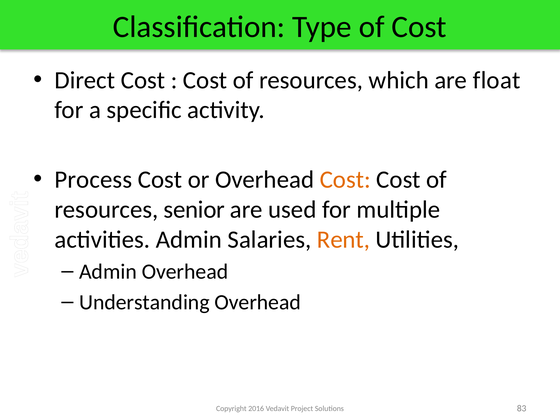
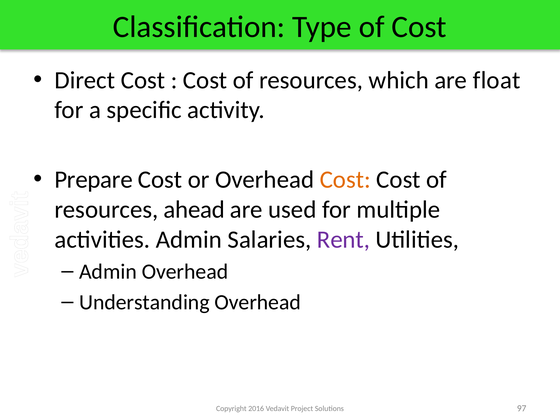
Process: Process -> Prepare
senior: senior -> ahead
Rent colour: orange -> purple
83: 83 -> 97
